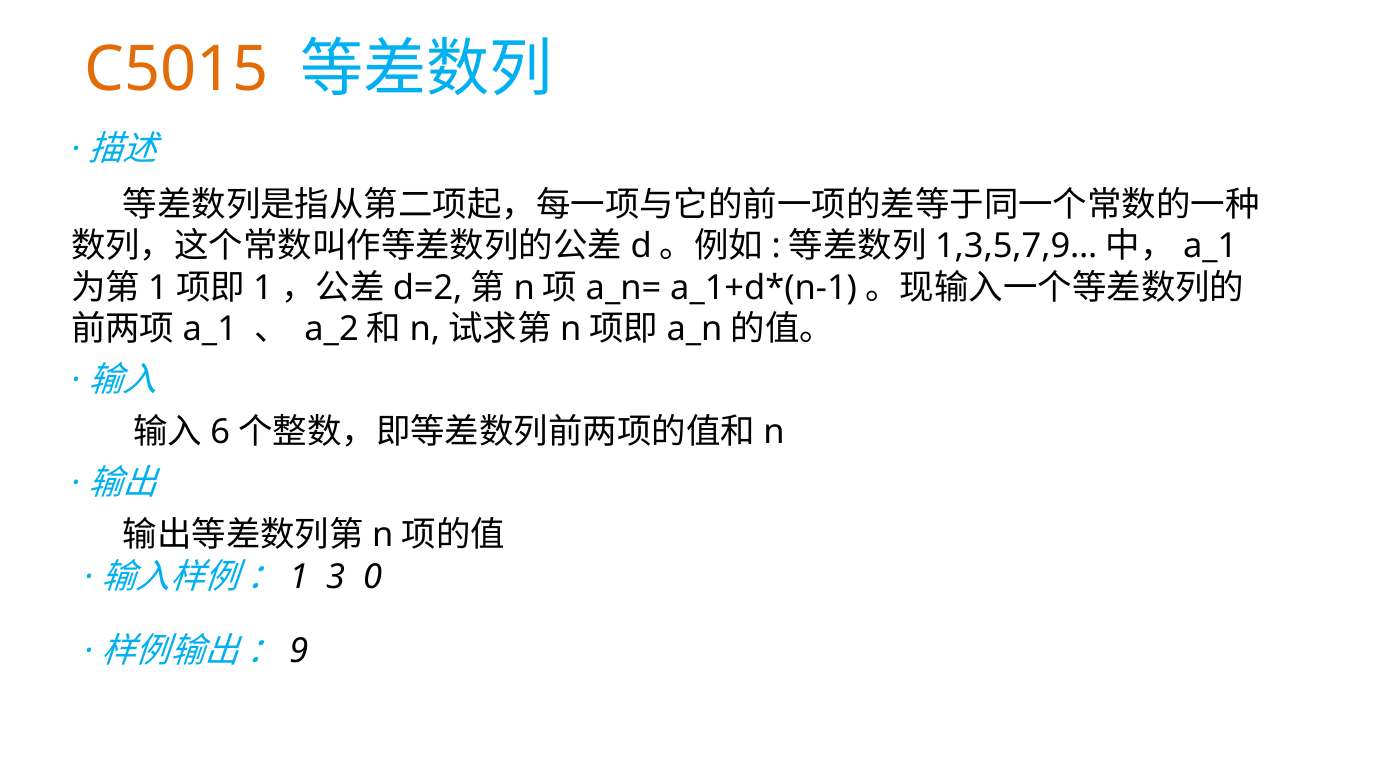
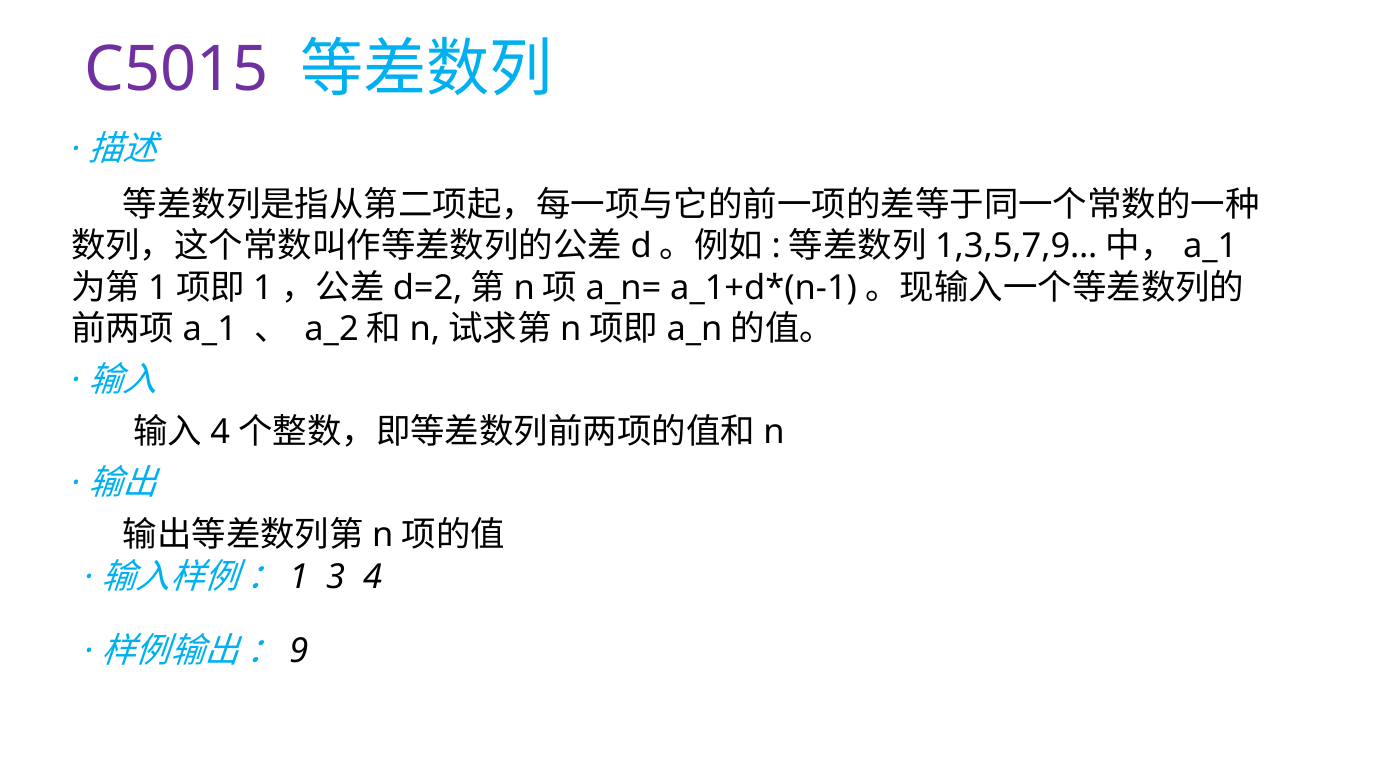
C5015 colour: orange -> purple
6 at (220, 432): 6 -> 4
3 0: 0 -> 4
